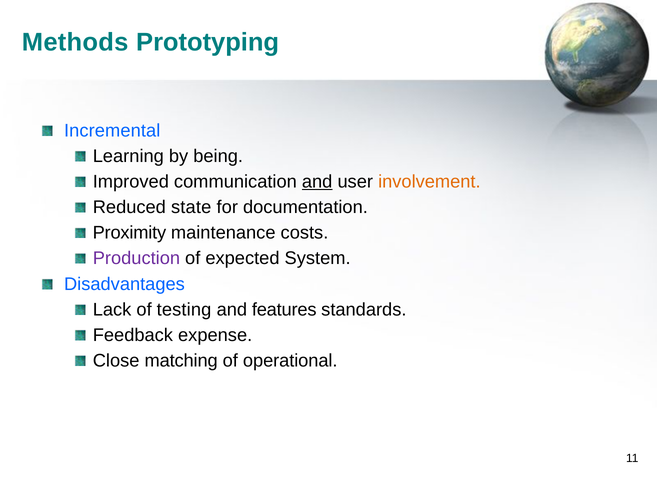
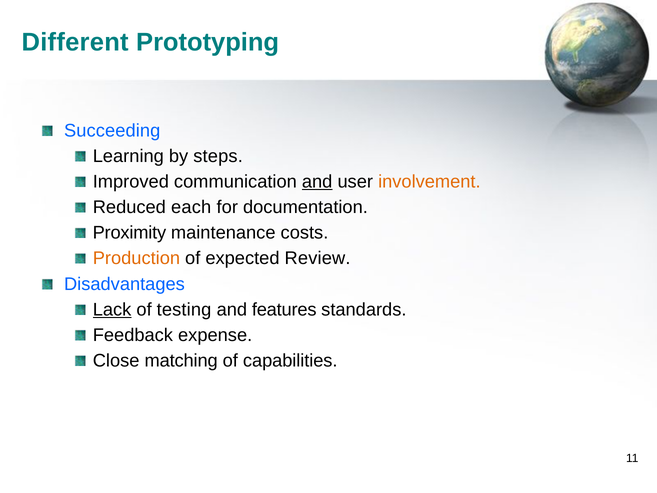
Methods: Methods -> Different
Incremental: Incremental -> Succeeding
being: being -> steps
state: state -> each
Production colour: purple -> orange
System: System -> Review
Lack underline: none -> present
operational: operational -> capabilities
